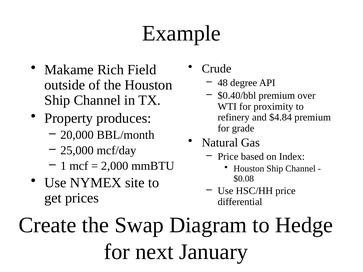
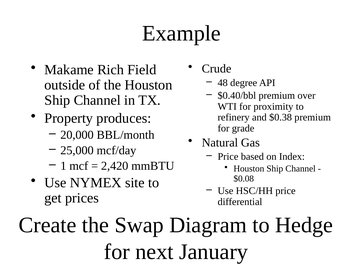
$4.84: $4.84 -> $0.38
2,000: 2,000 -> 2,420
